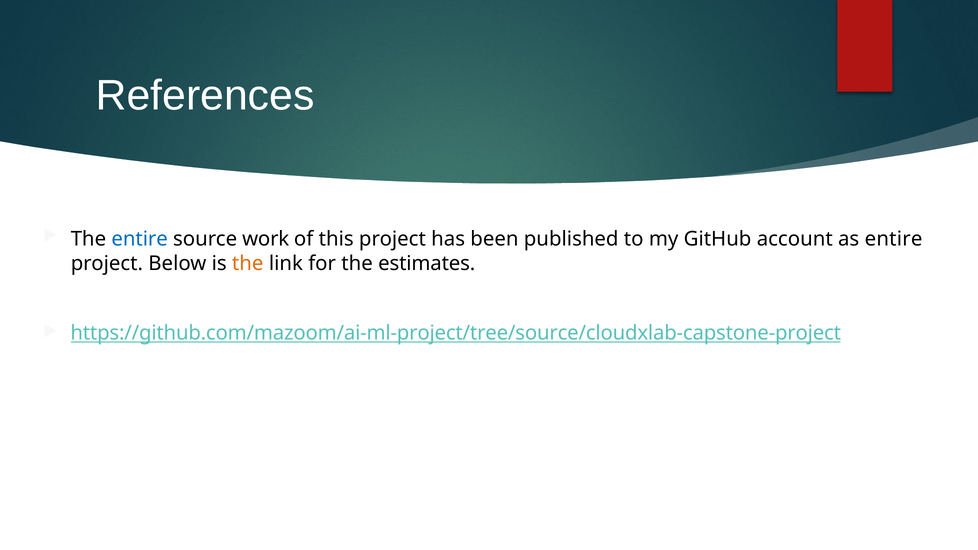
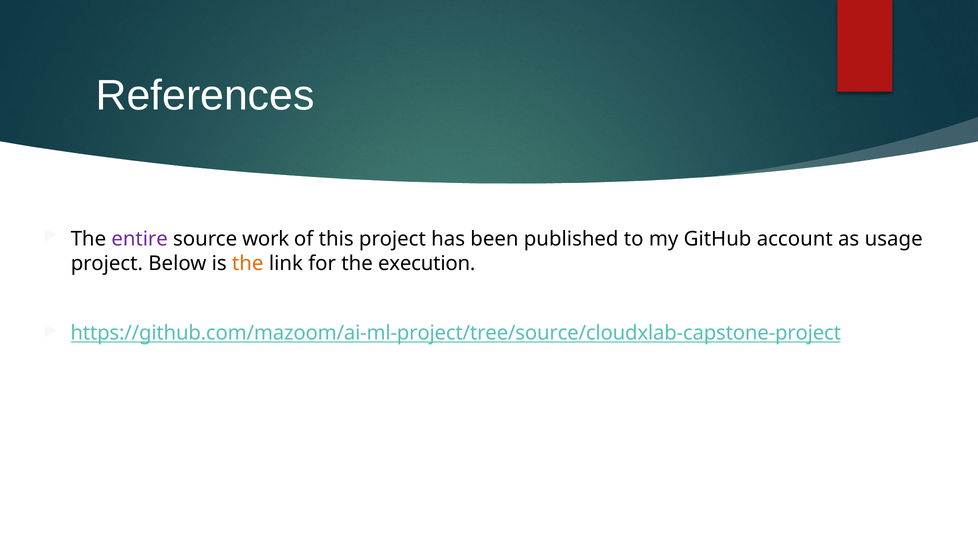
entire at (140, 239) colour: blue -> purple
as entire: entire -> usage
estimates: estimates -> execution
